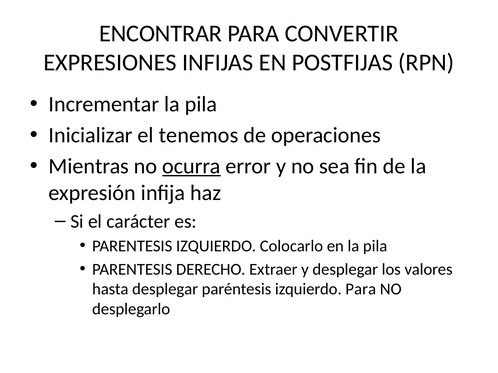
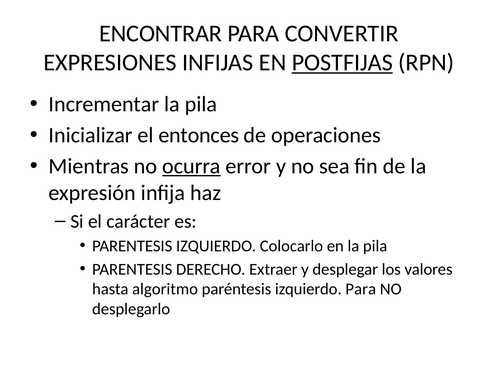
POSTFIJAS underline: none -> present
tenemos: tenemos -> entonces
hasta desplegar: desplegar -> algoritmo
